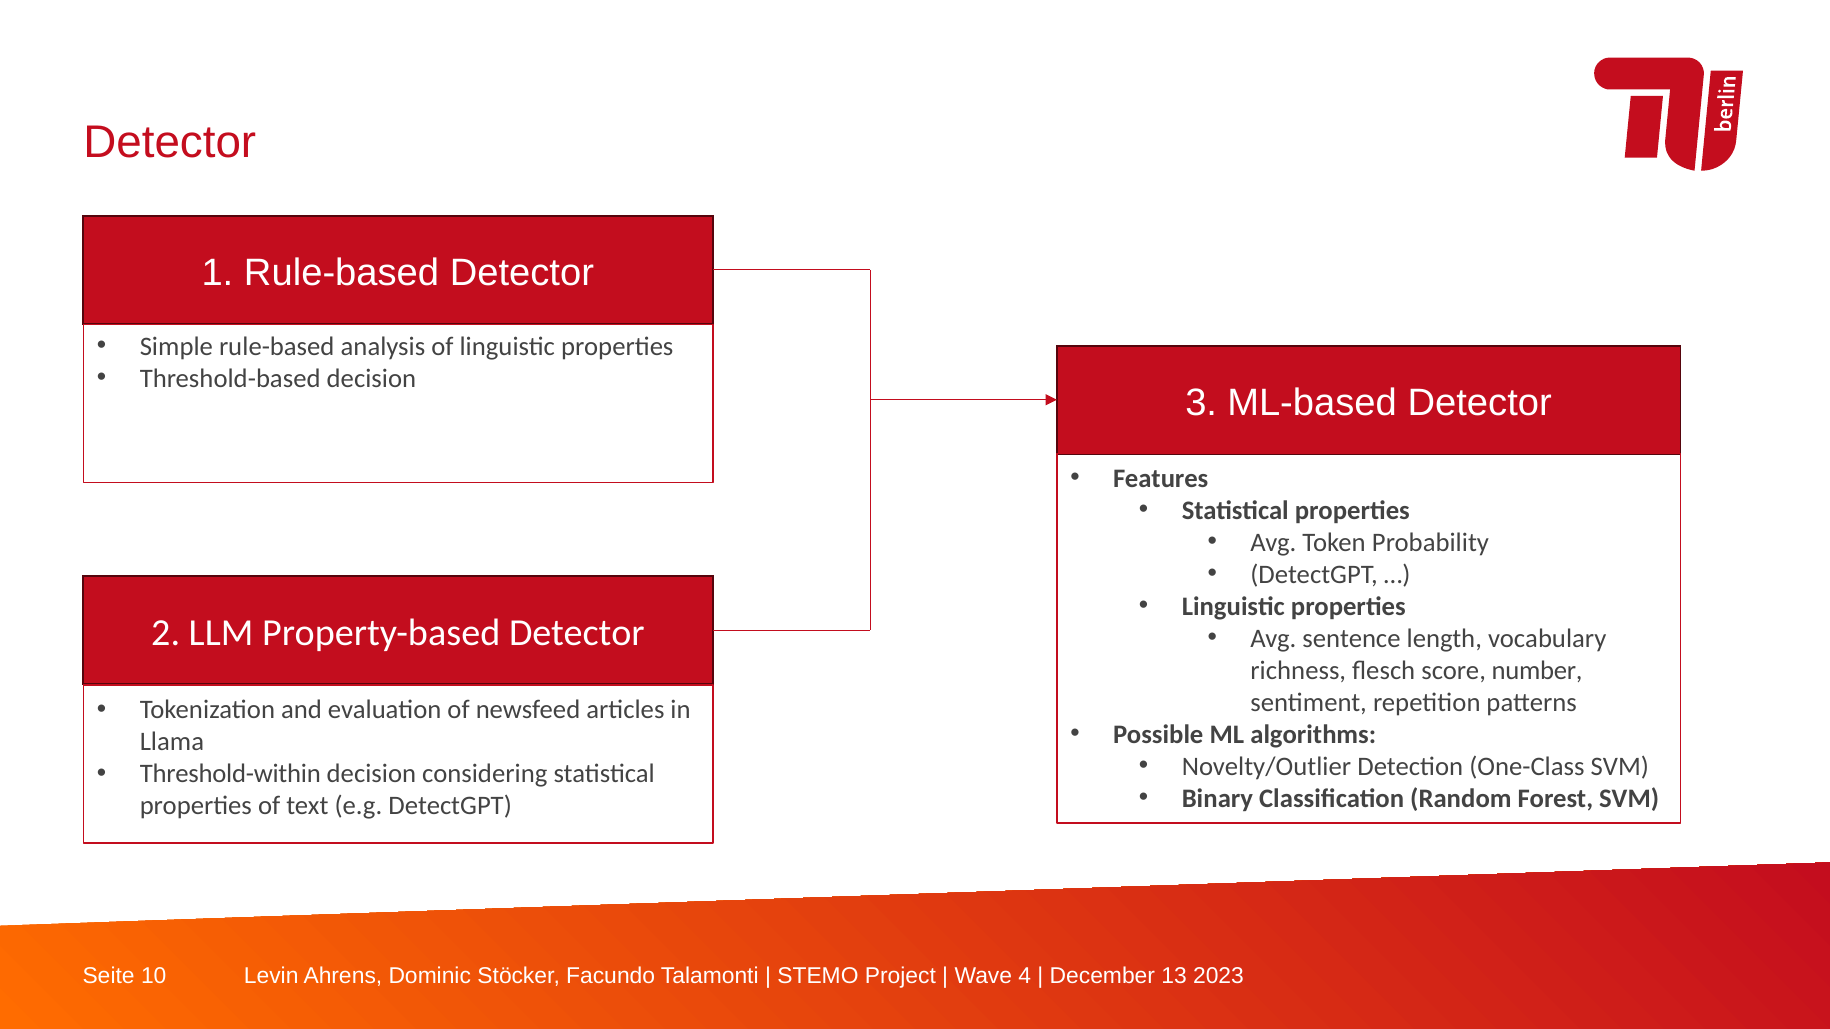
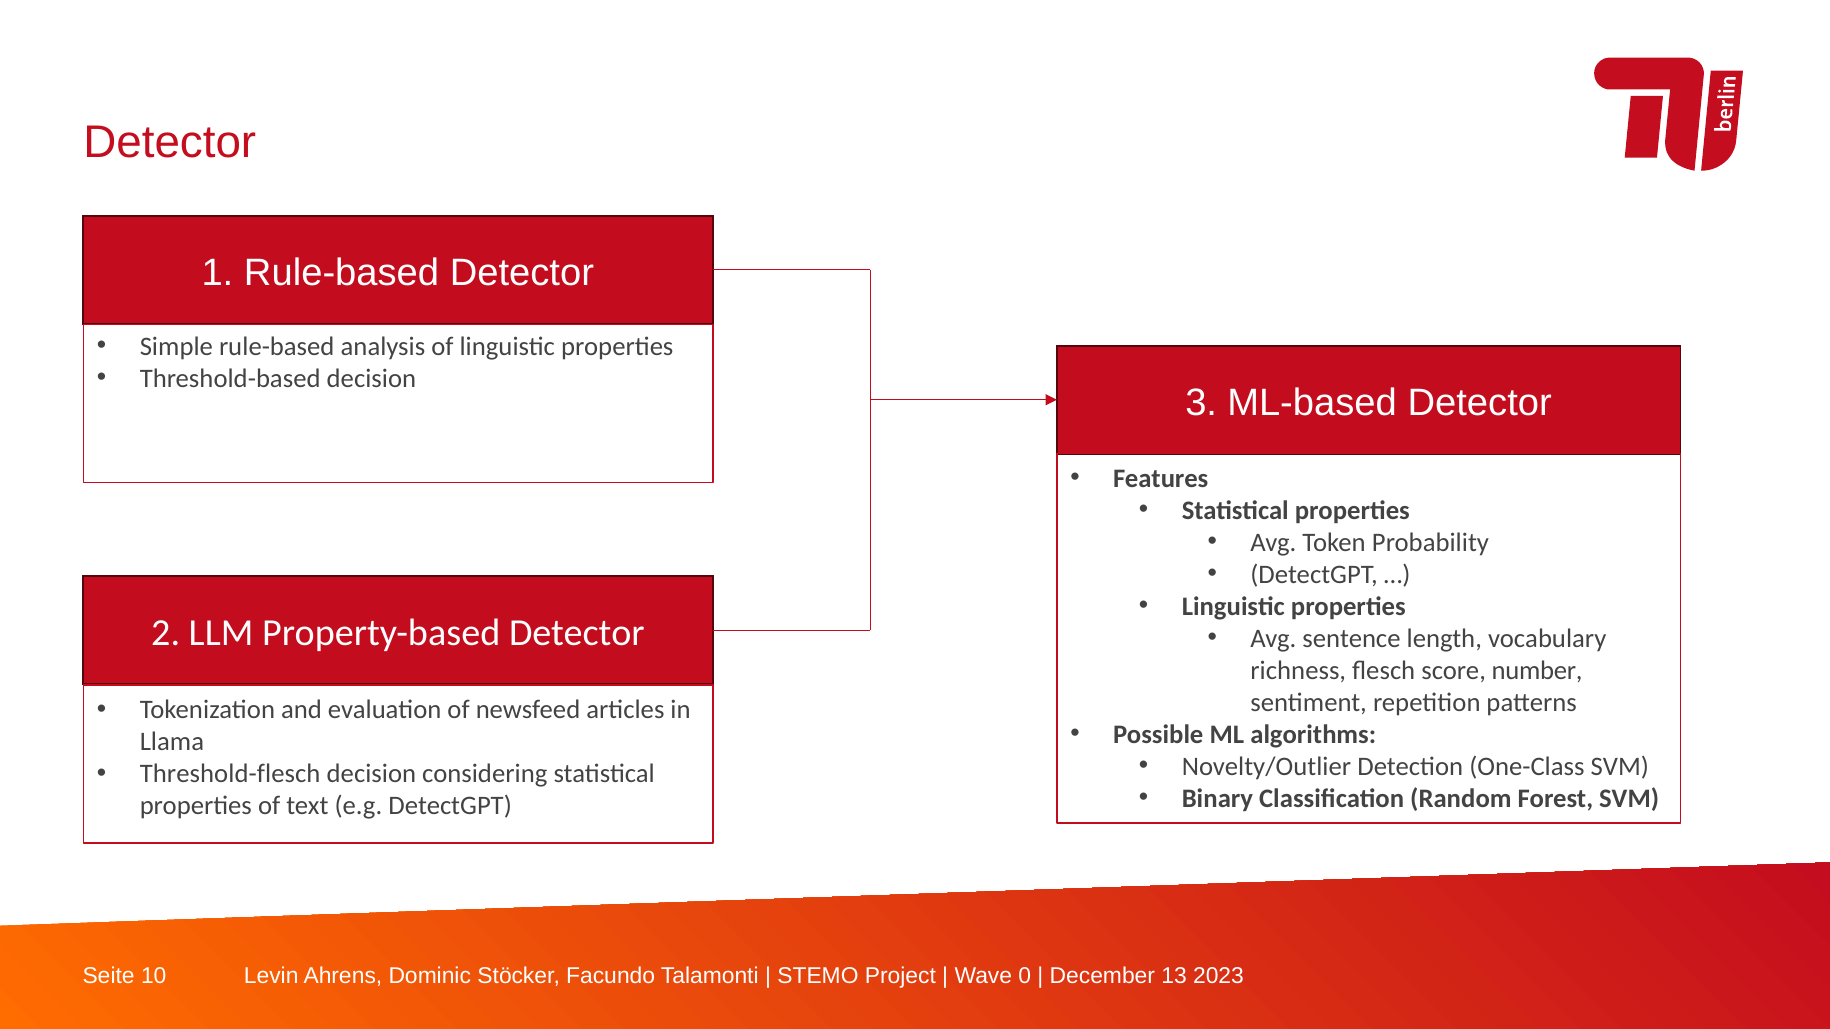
Threshold-within: Threshold-within -> Threshold-flesch
4: 4 -> 0
